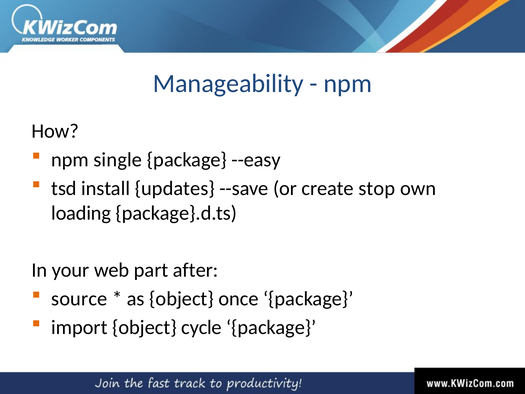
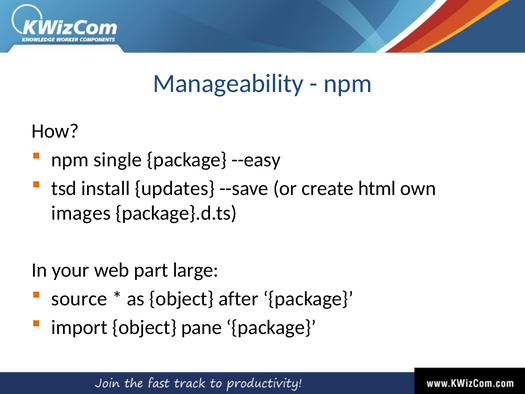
stop: stop -> html
loading: loading -> images
after: after -> large
once: once -> after
cycle: cycle -> pane
